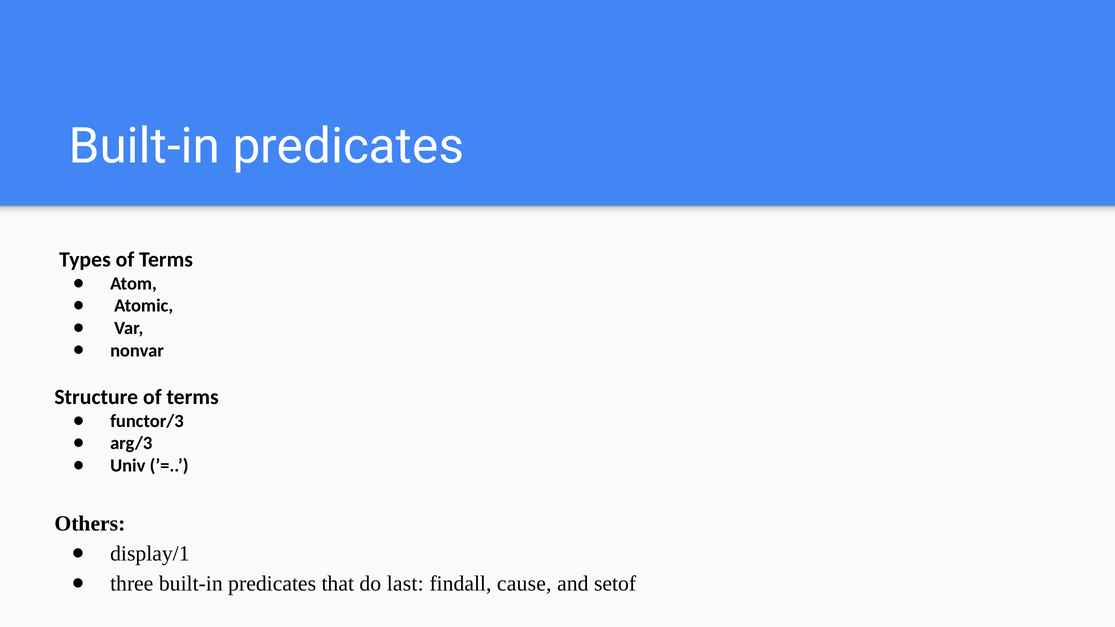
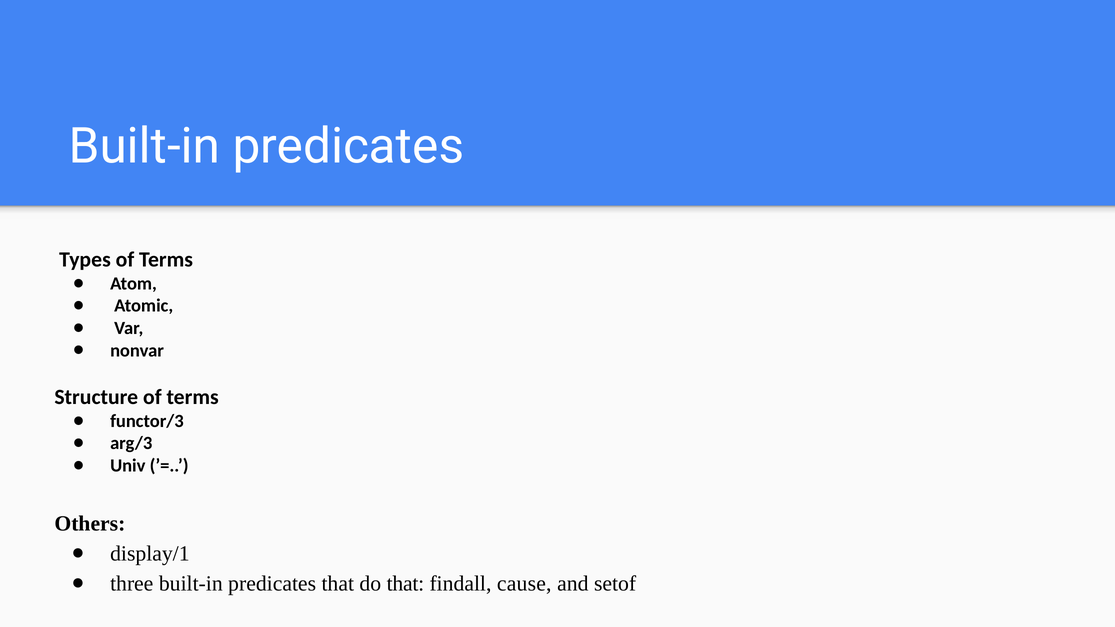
do last: last -> that
